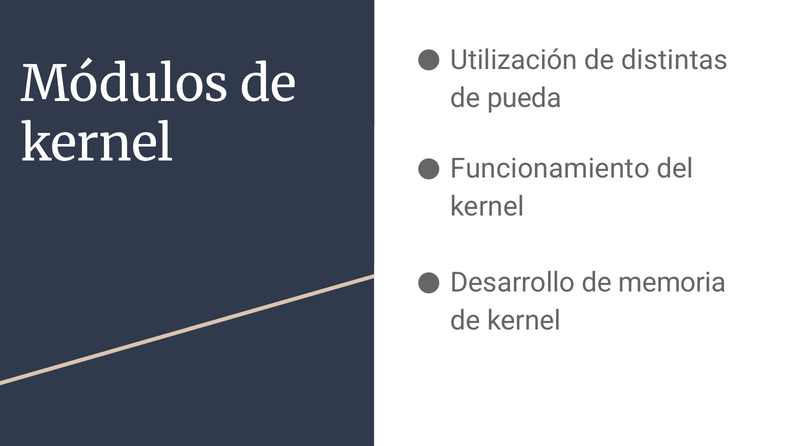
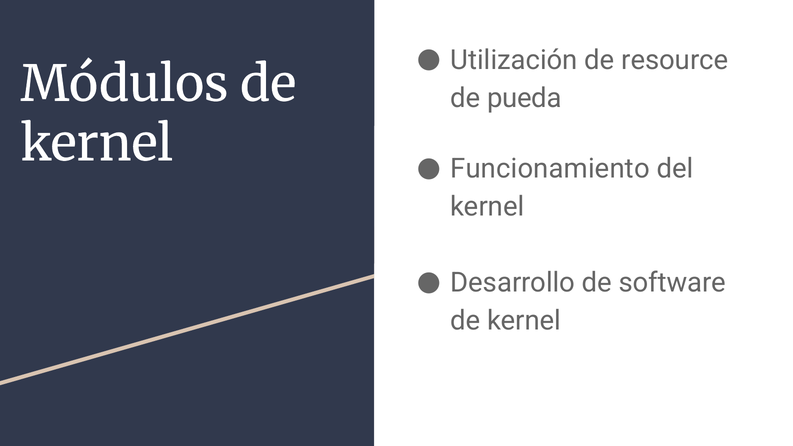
distintas: distintas -> resource
memoria: memoria -> software
